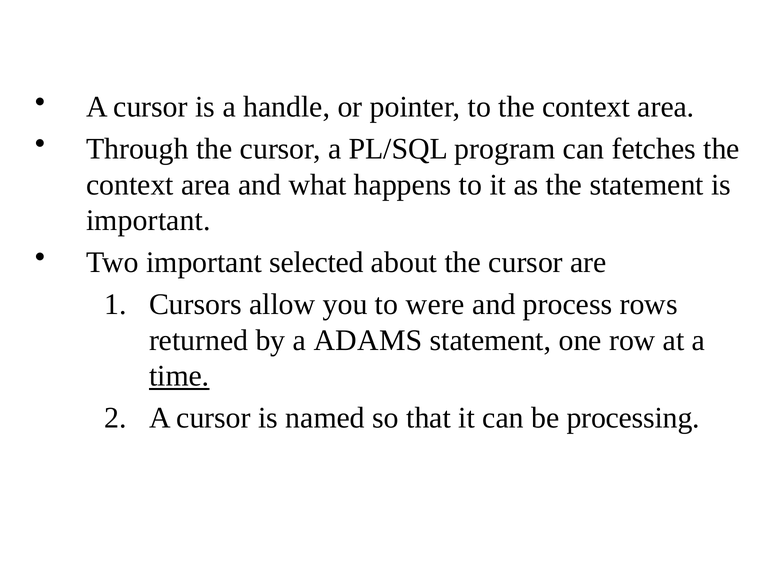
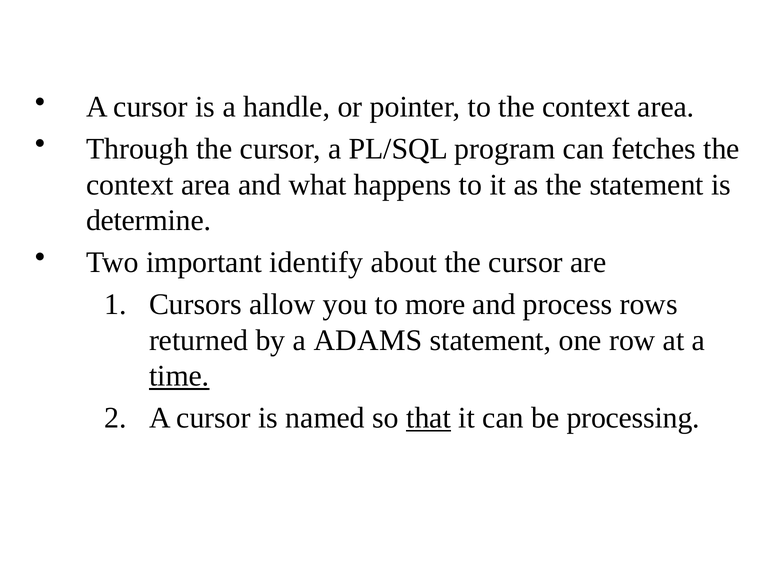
important at (148, 221): important -> determine
selected: selected -> identify
were: were -> more
that underline: none -> present
